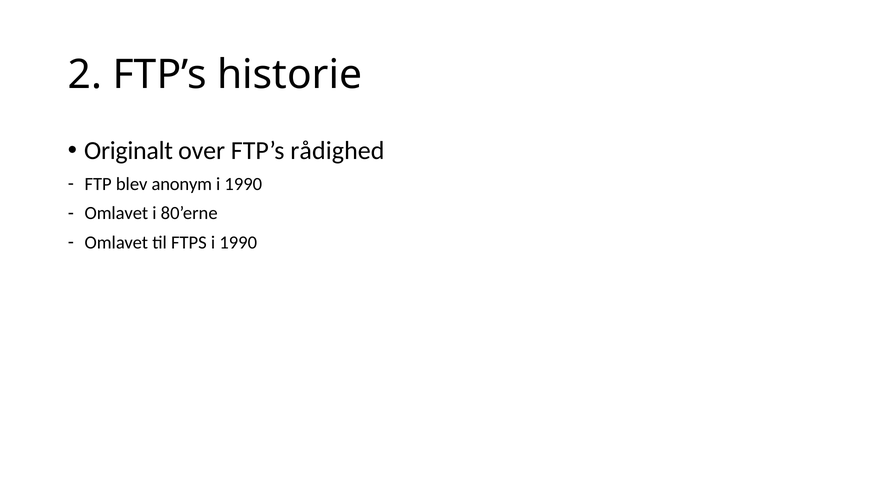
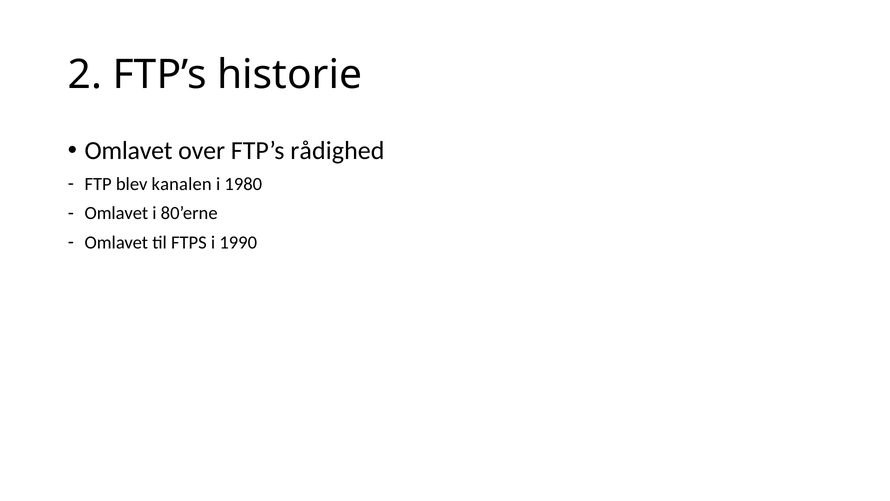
Originalt at (129, 150): Originalt -> Omlavet
anonym: anonym -> kanalen
1990 at (243, 184): 1990 -> 1980
